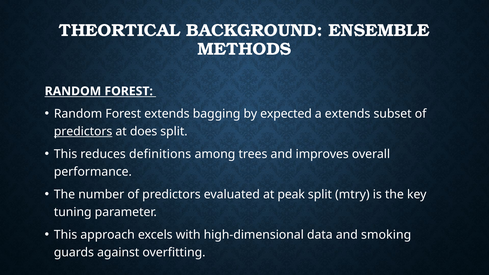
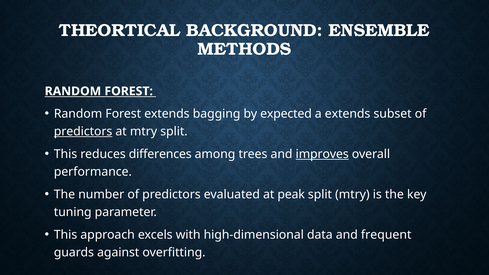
at does: does -> mtry
definitions: definitions -> differences
improves underline: none -> present
smoking: smoking -> frequent
